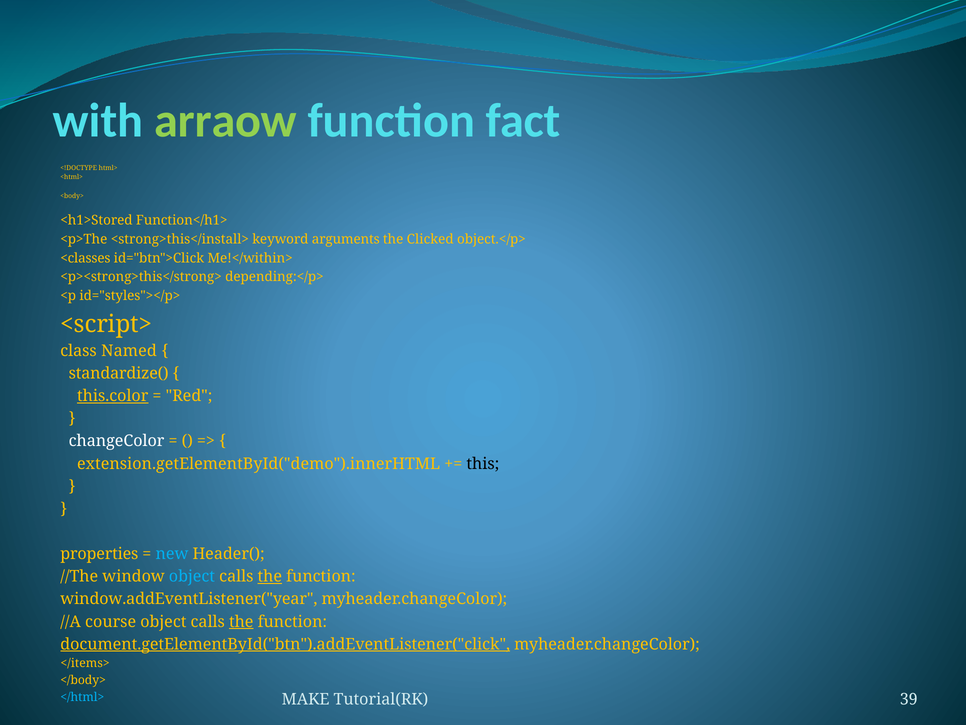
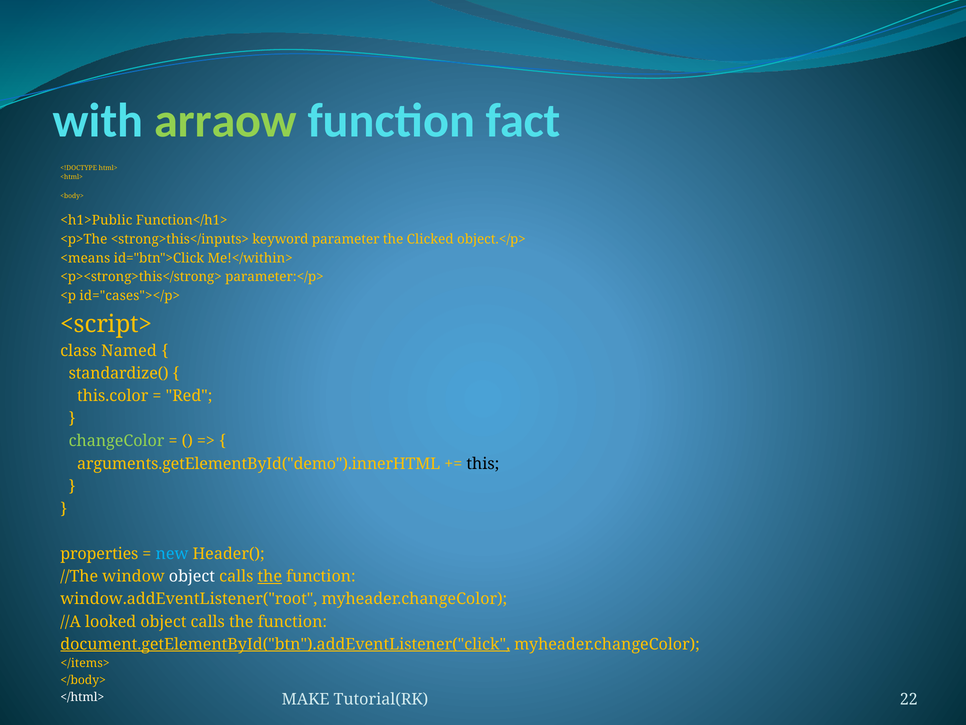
<h1>Stored: <h1>Stored -> <h1>Public
<strong>this</install>: <strong>this</install> -> <strong>this</inputs>
arguments: arguments -> parameter
<classes: <classes -> <means
depending:</p>: depending:</p> -> parameter:</p>
id="styles"></p>: id="styles"></p> -> id="cases"></p>
this.color underline: present -> none
changeColor colour: white -> light green
extension.getElementById("demo").innerHTML: extension.getElementById("demo").innerHTML -> arguments.getElementById("demo").innerHTML
object at (192, 576) colour: light blue -> white
window.addEventListener("year: window.addEventListener("year -> window.addEventListener("root
course: course -> looked
the at (241, 621) underline: present -> none
</html> colour: light blue -> white
39: 39 -> 22
